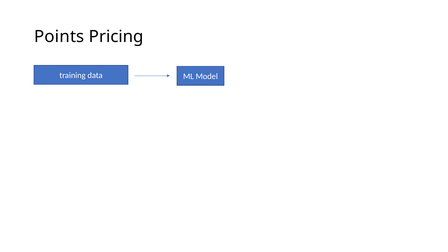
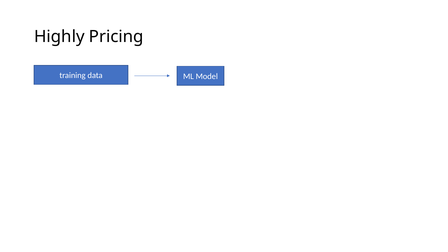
Points: Points -> Highly
